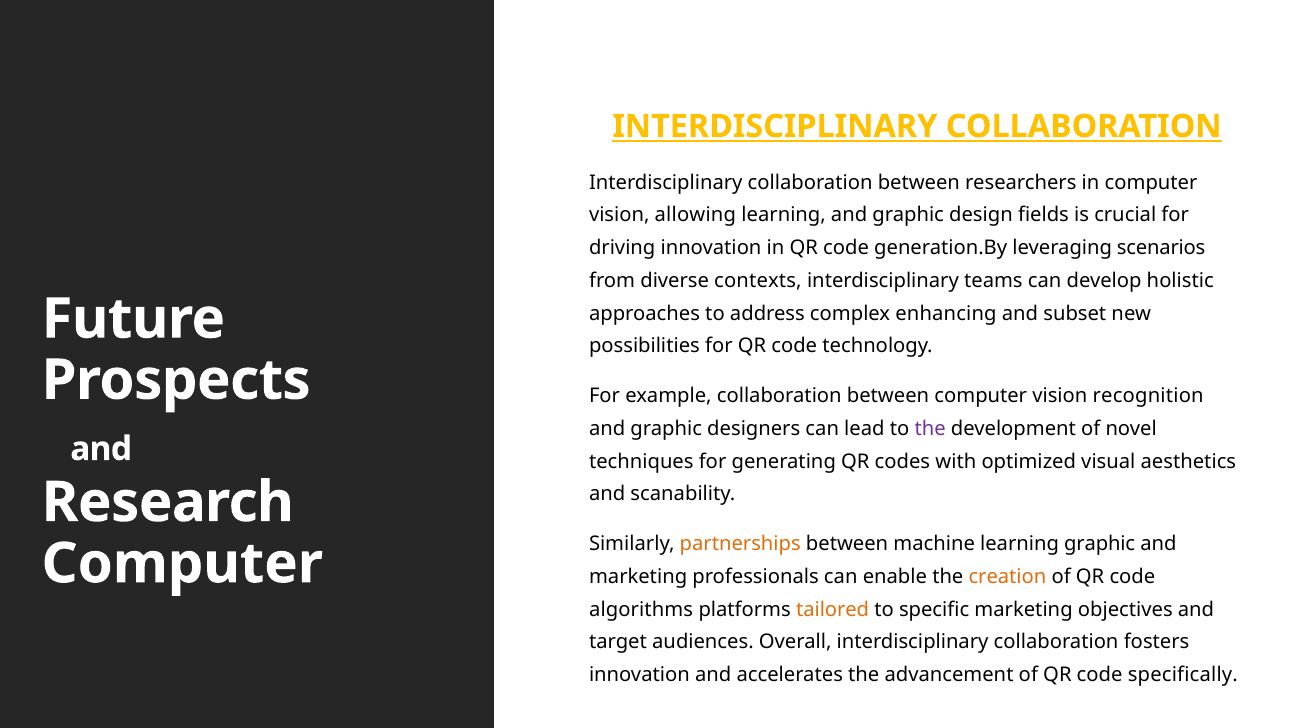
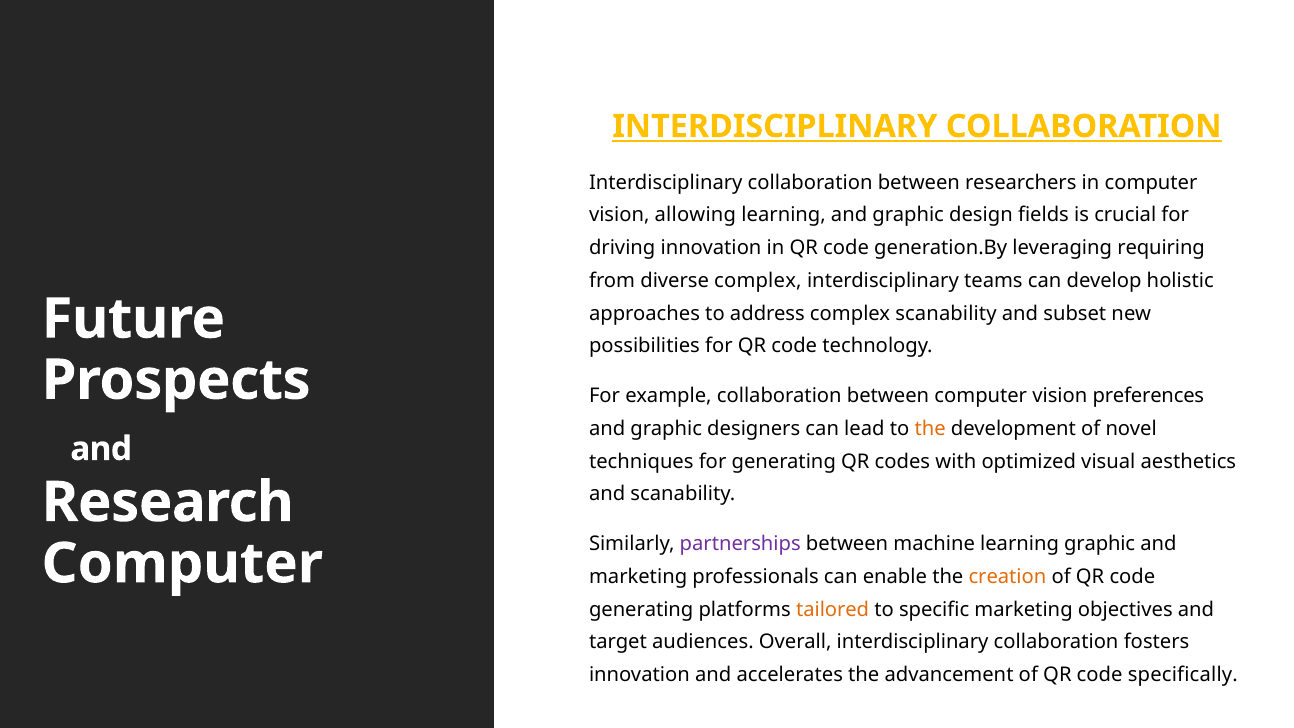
scenarios: scenarios -> requiring
diverse contexts: contexts -> complex
complex enhancing: enhancing -> scanability
recognition: recognition -> preferences
the at (930, 429) colour: purple -> orange
partnerships colour: orange -> purple
algorithms at (641, 609): algorithms -> generating
